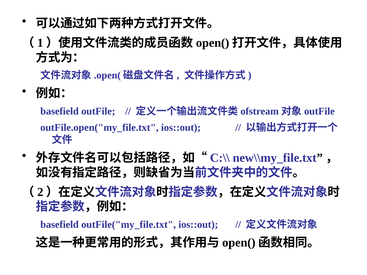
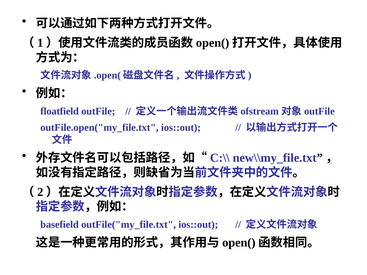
basefield at (60, 111): basefield -> floatfield
